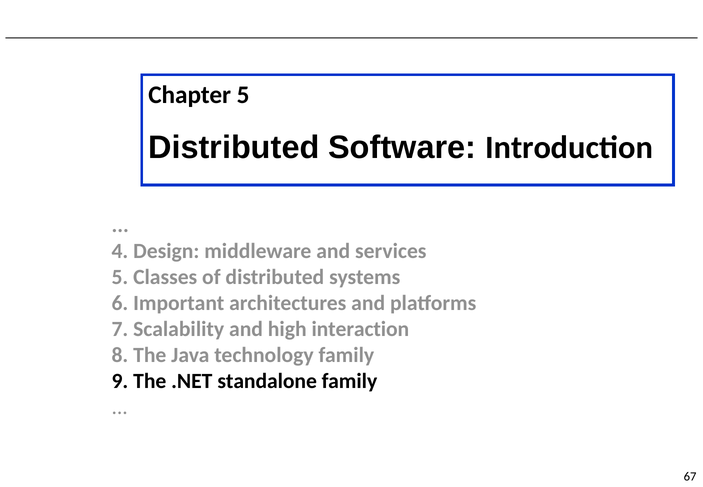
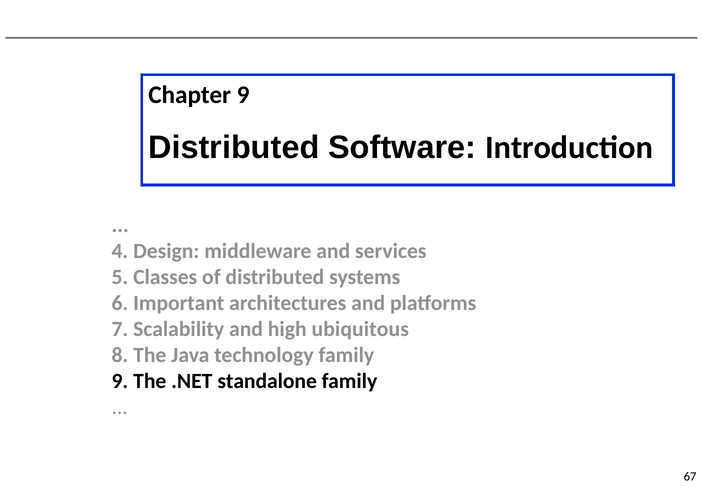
Chapter 5: 5 -> 9
interaction: interaction -> ubiquitous
